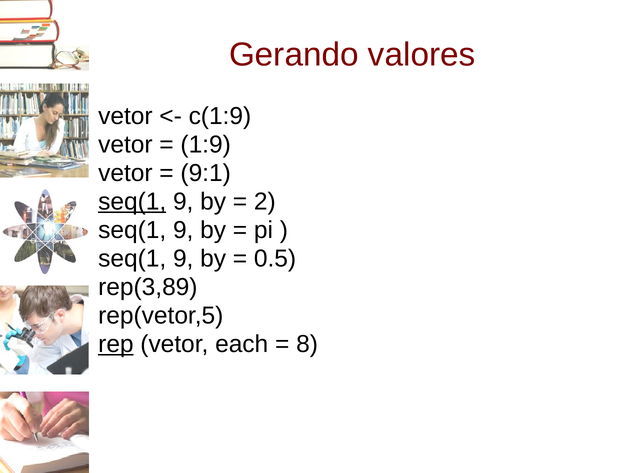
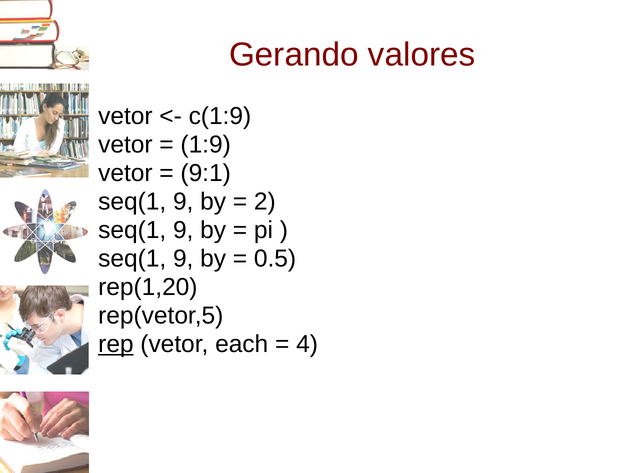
seq(1 at (132, 202) underline: present -> none
rep(3,89: rep(3,89 -> rep(1,20
8: 8 -> 4
